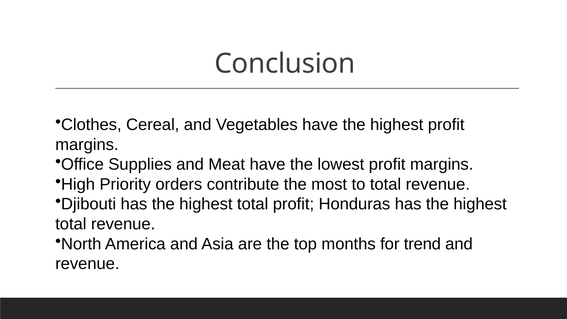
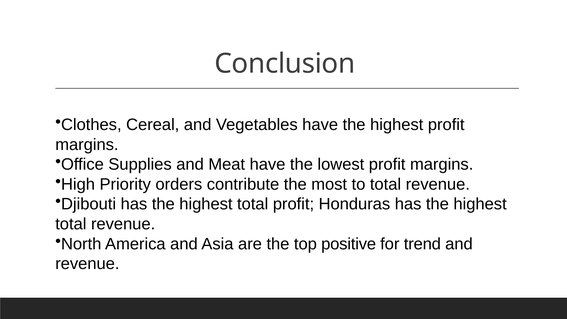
months: months -> positive
